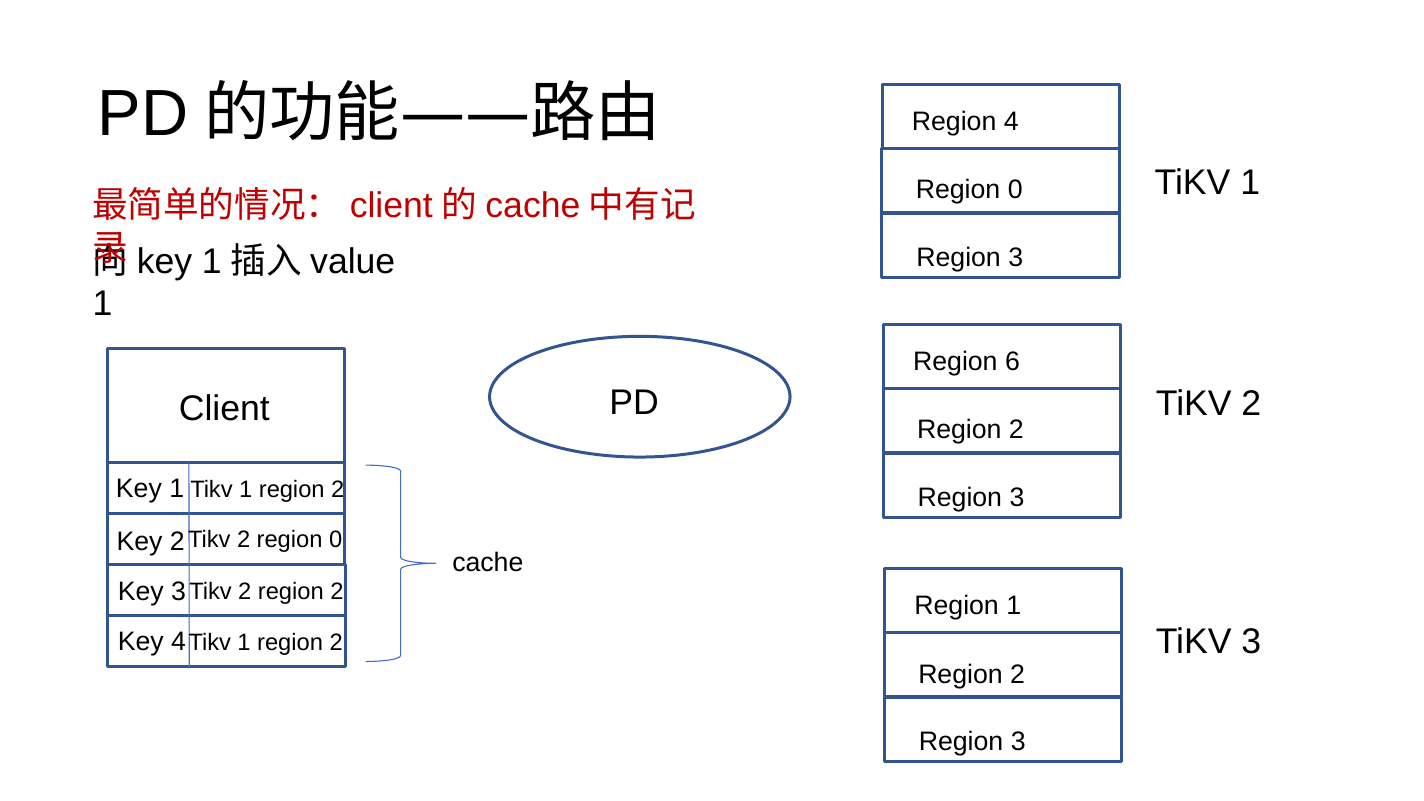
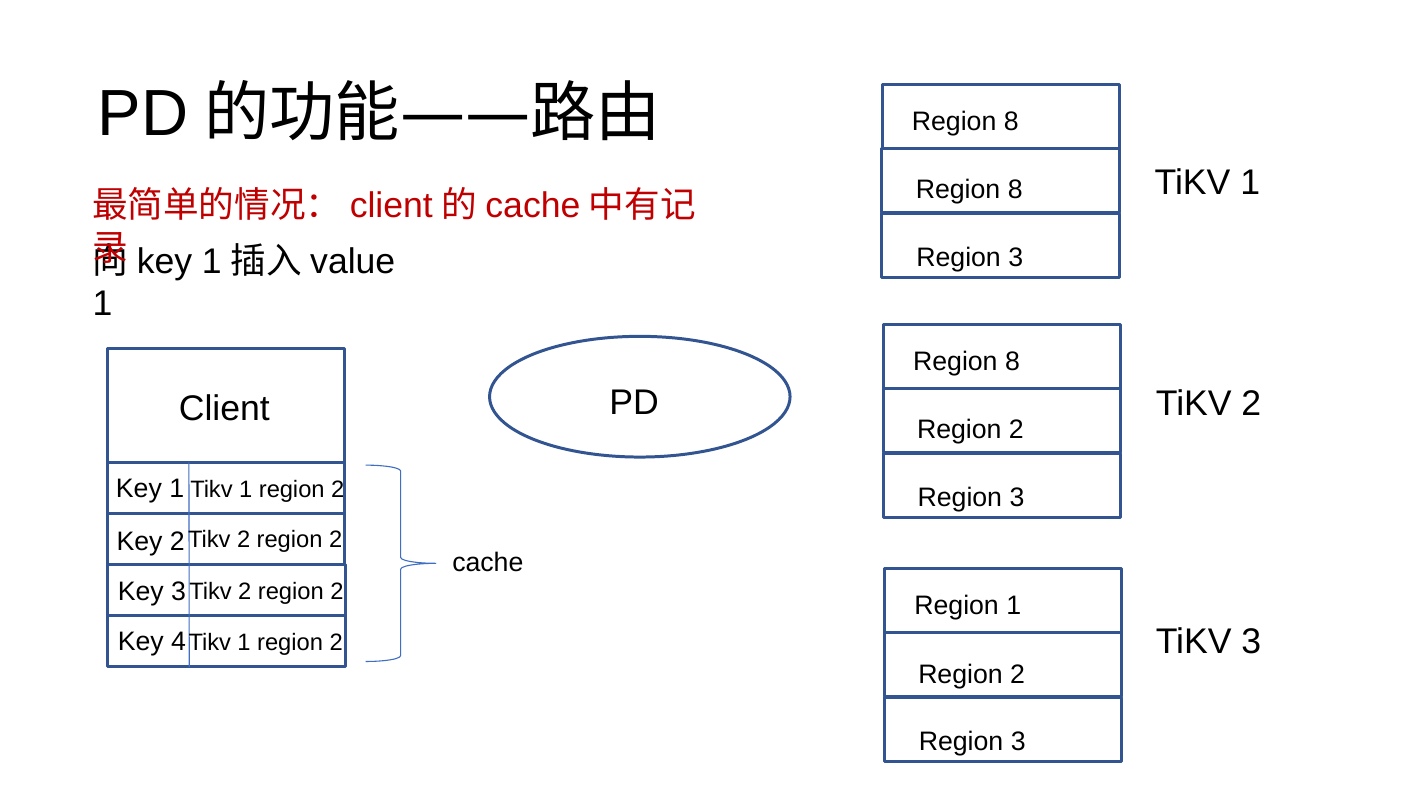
4 at (1011, 122): 4 -> 8
0 at (1015, 190): 0 -> 8
6 at (1013, 362): 6 -> 8
0 at (336, 540): 0 -> 2
